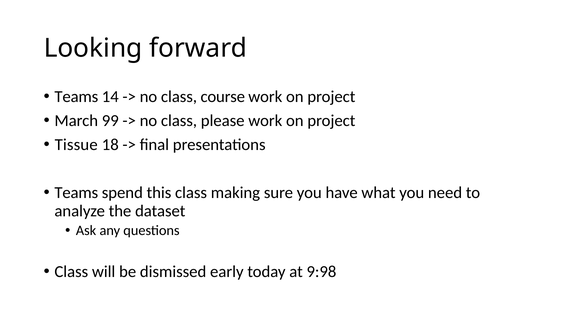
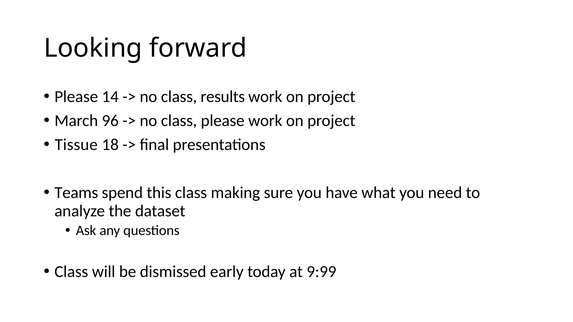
Teams at (76, 97): Teams -> Please
course: course -> results
99: 99 -> 96
9:98: 9:98 -> 9:99
